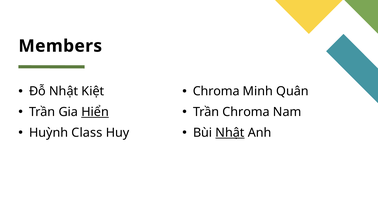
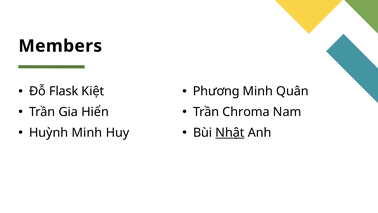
Đỗ Nhật: Nhật -> Flask
Chroma at (216, 91): Chroma -> Phương
Hiển underline: present -> none
Huỳnh Class: Class -> Minh
